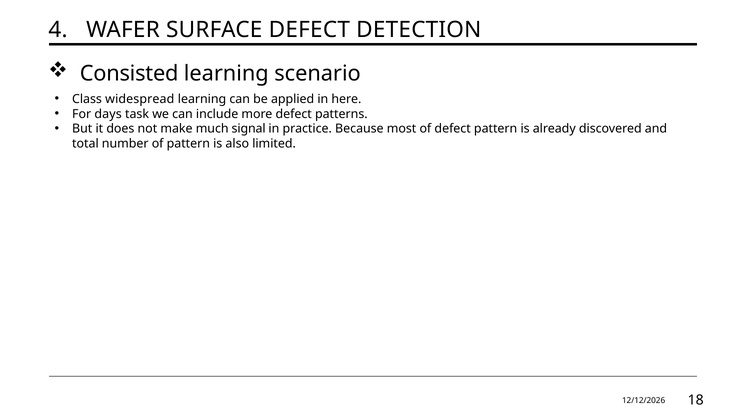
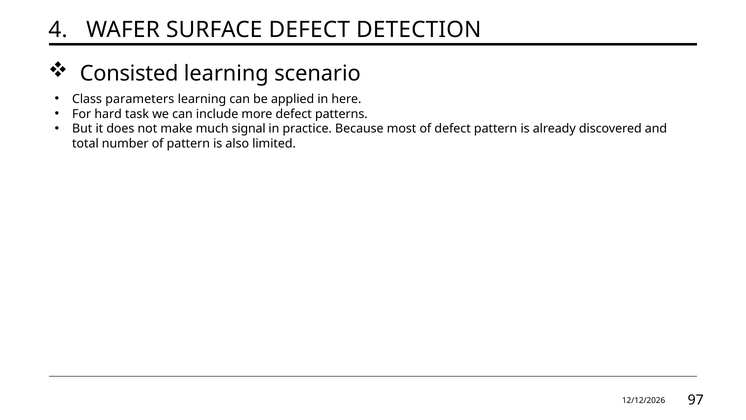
widespread: widespread -> parameters
days: days -> hard
18: 18 -> 97
